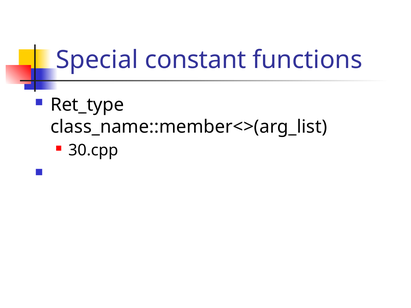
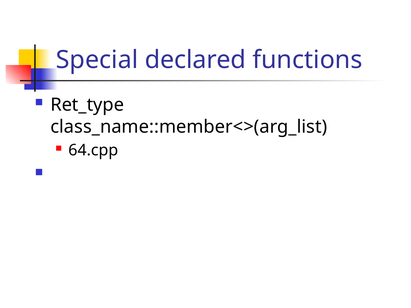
constant: constant -> declared
30.cpp: 30.cpp -> 64.cpp
